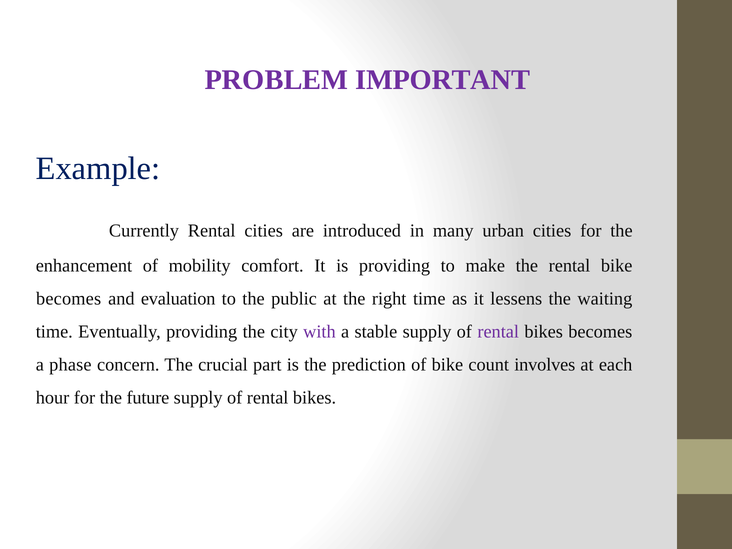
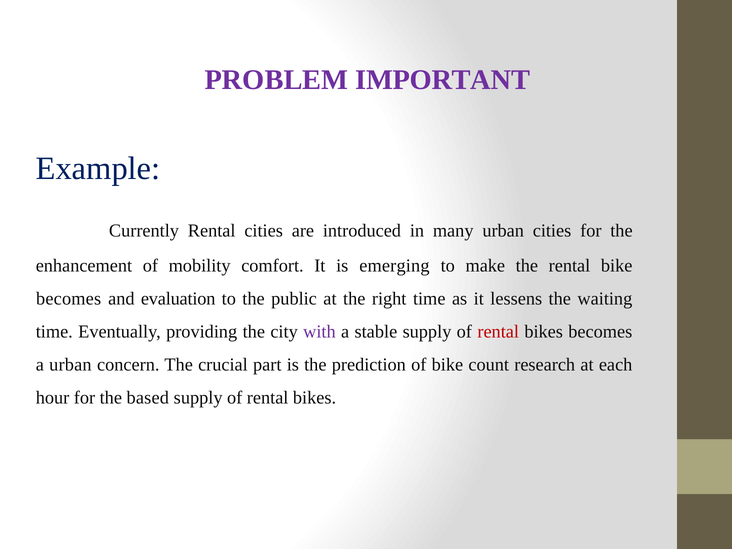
is providing: providing -> emerging
rental at (498, 332) colour: purple -> red
a phase: phase -> urban
involves: involves -> research
future: future -> based
